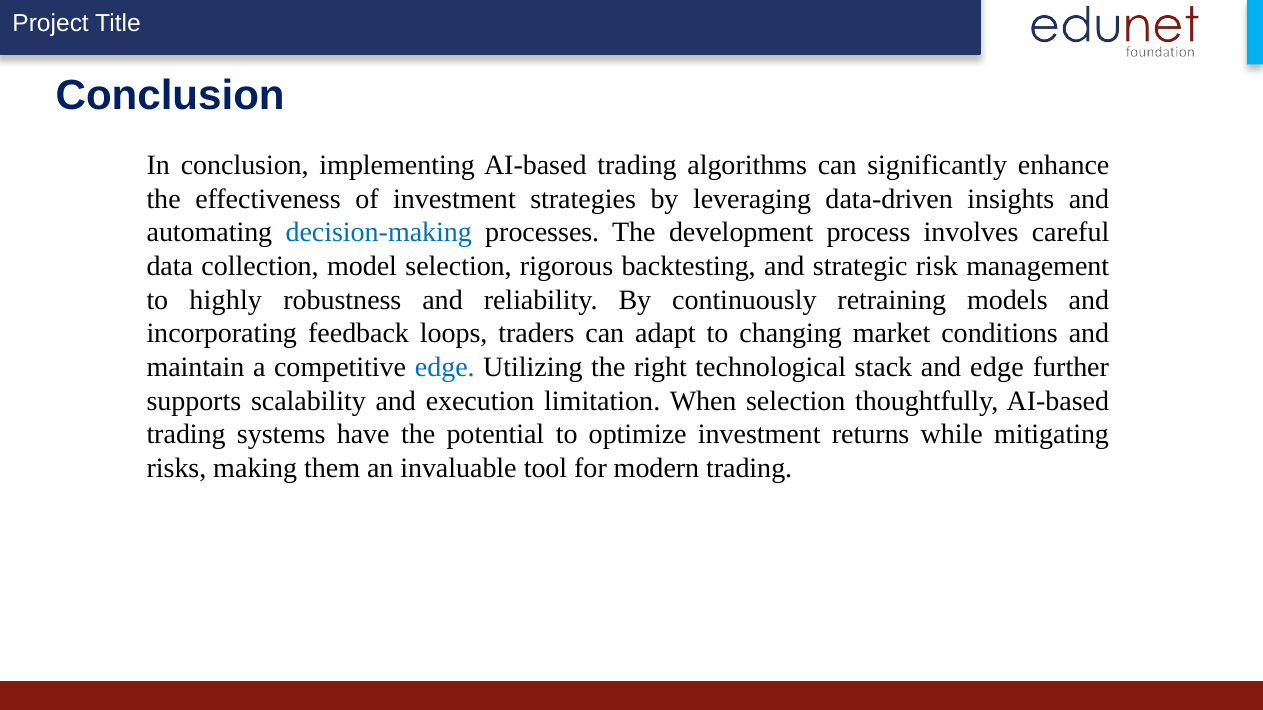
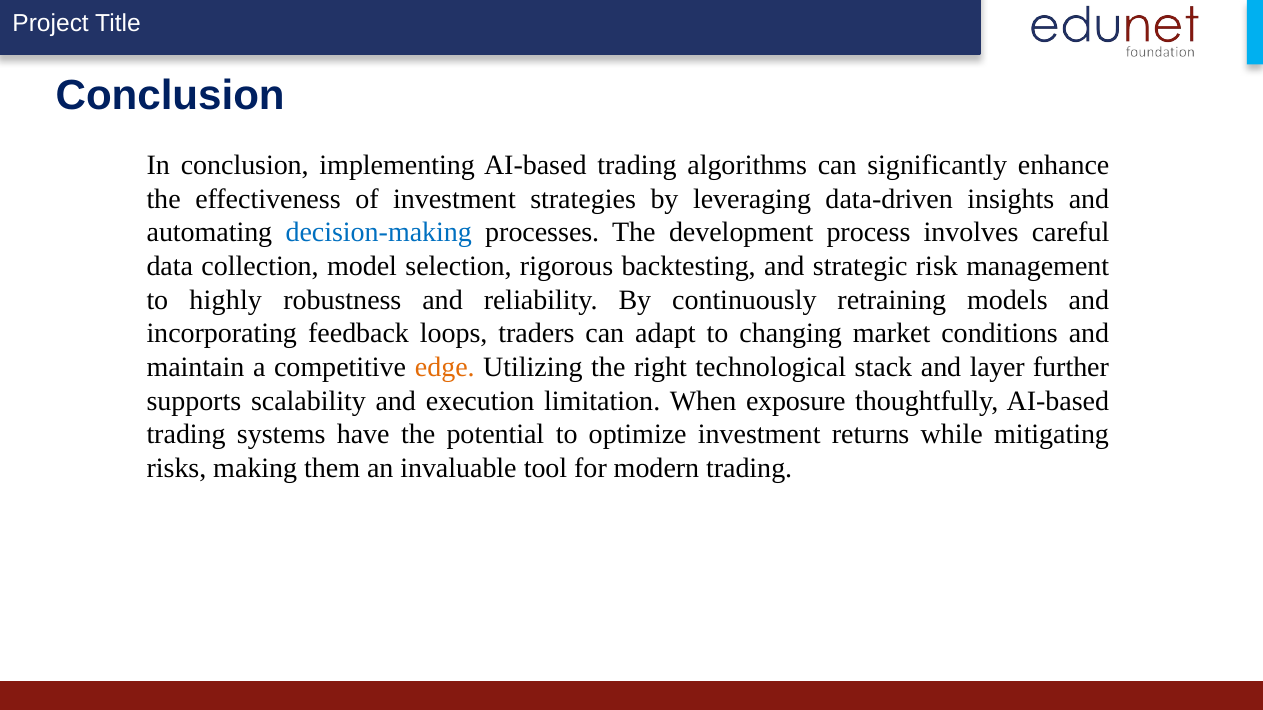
edge at (445, 368) colour: blue -> orange
and edge: edge -> layer
When selection: selection -> exposure
